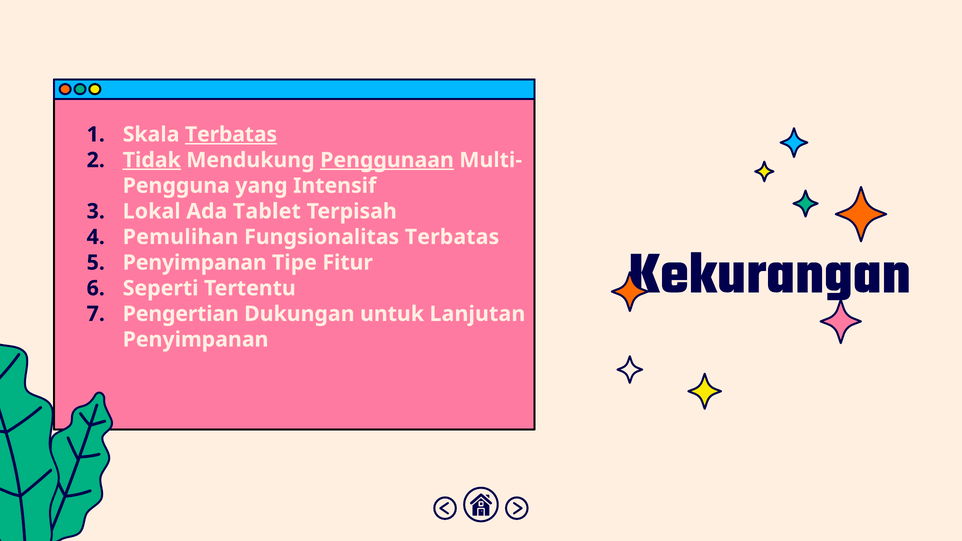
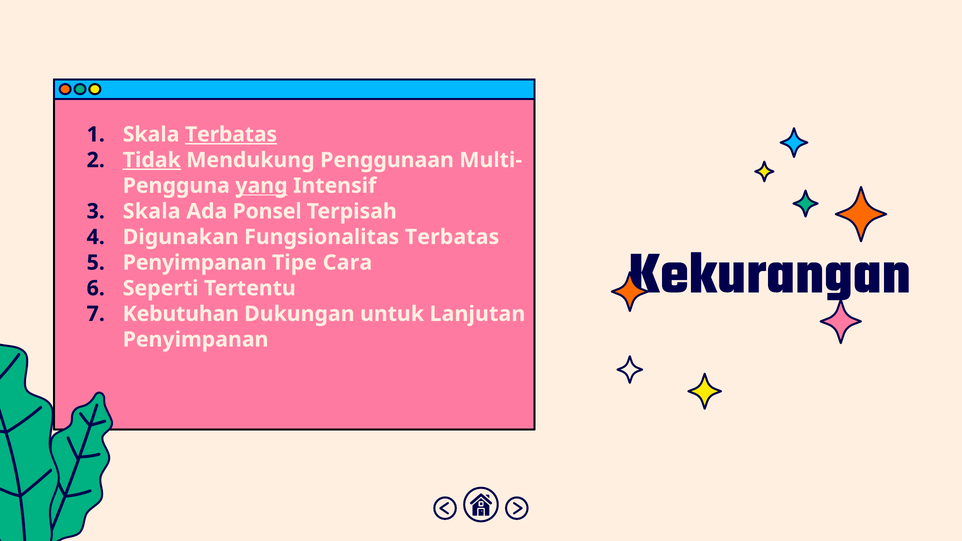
Penggunaan underline: present -> none
yang underline: none -> present
Lokal at (152, 211): Lokal -> Skala
Tablet: Tablet -> Ponsel
Pemulihan: Pemulihan -> Digunakan
Fitur: Fitur -> Cara
Pengertian: Pengertian -> Kebutuhan
